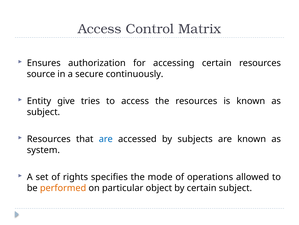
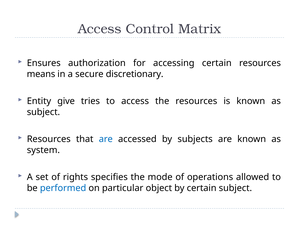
source: source -> means
continuously: continuously -> discretionary
performed colour: orange -> blue
